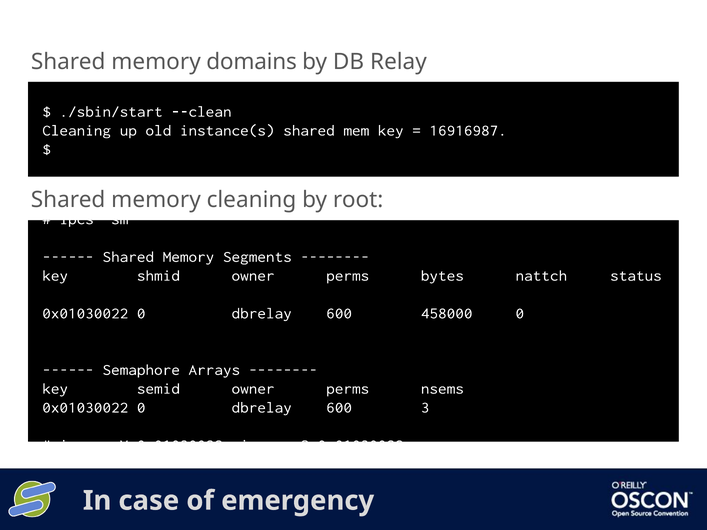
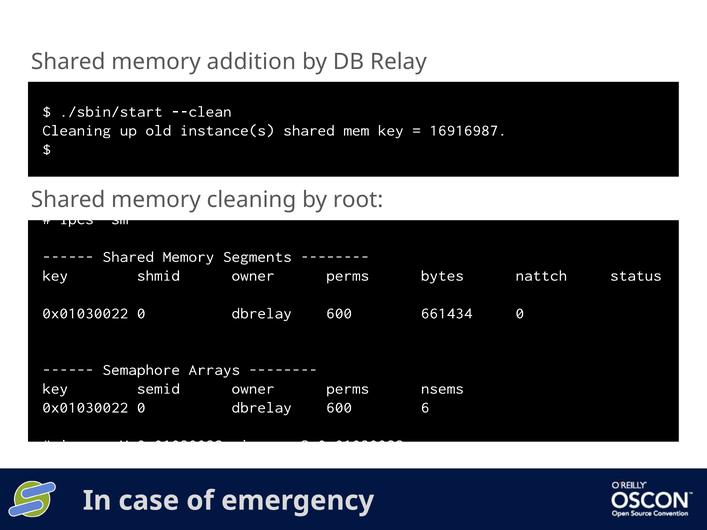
domains: domains -> addition
458000: 458000 -> 661434
3: 3 -> 6
